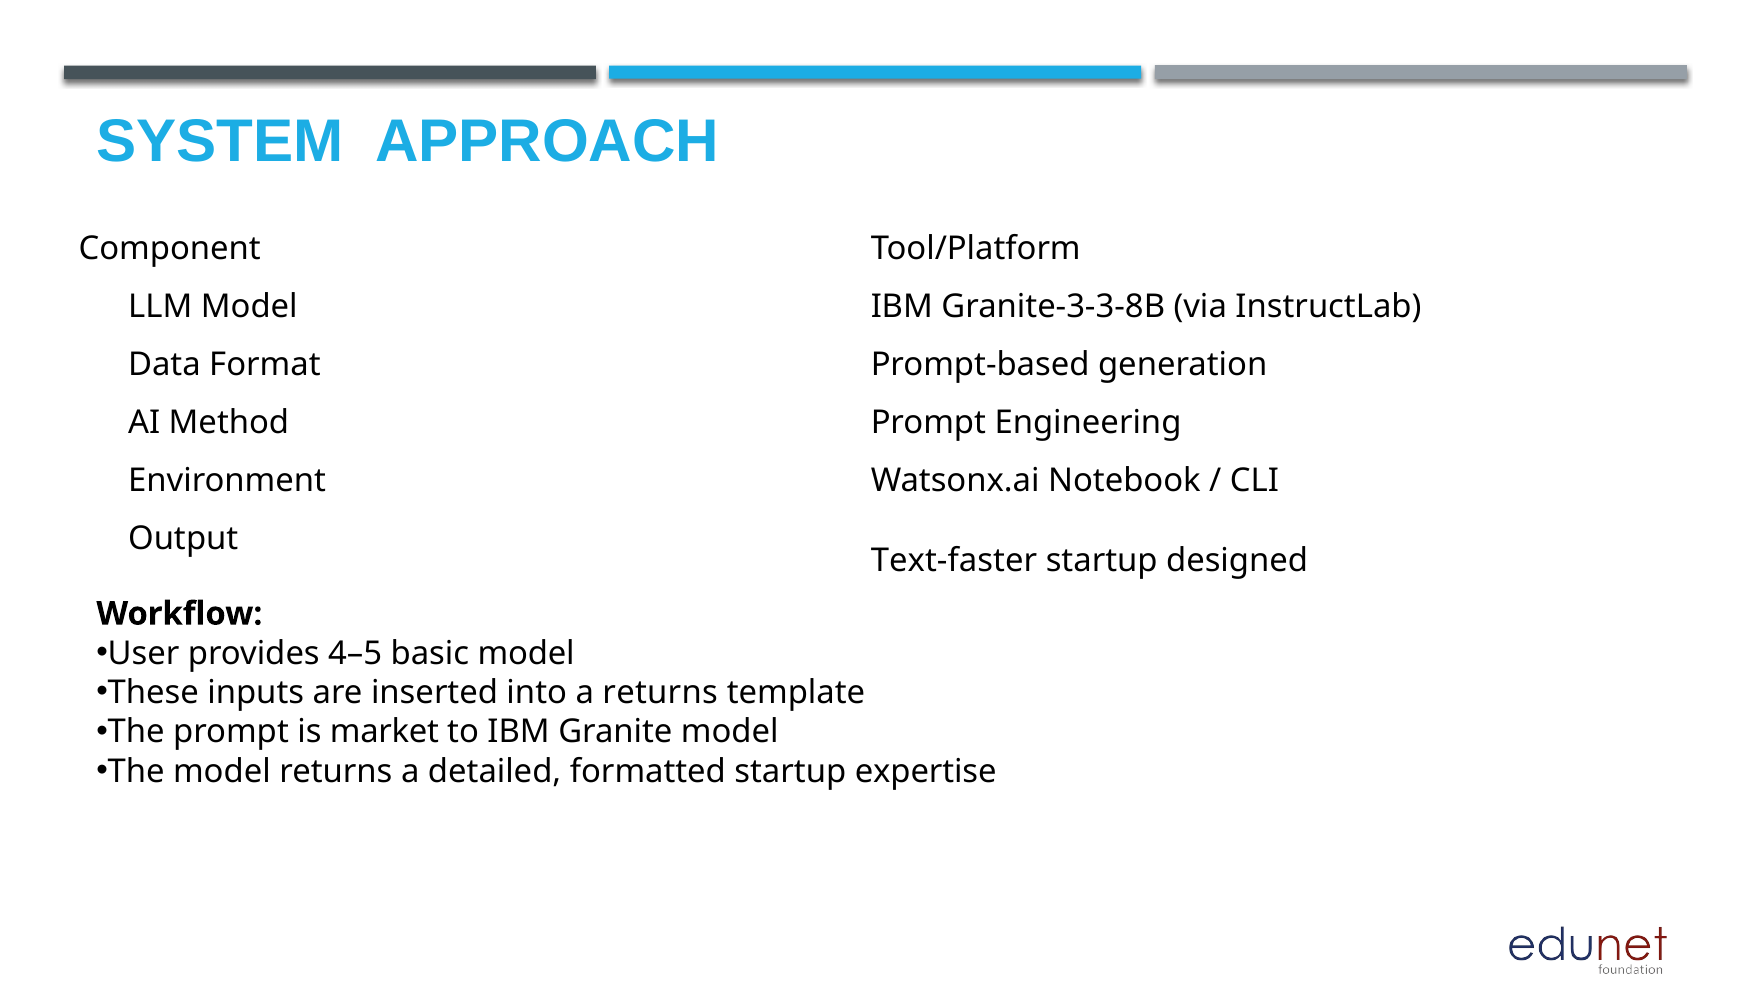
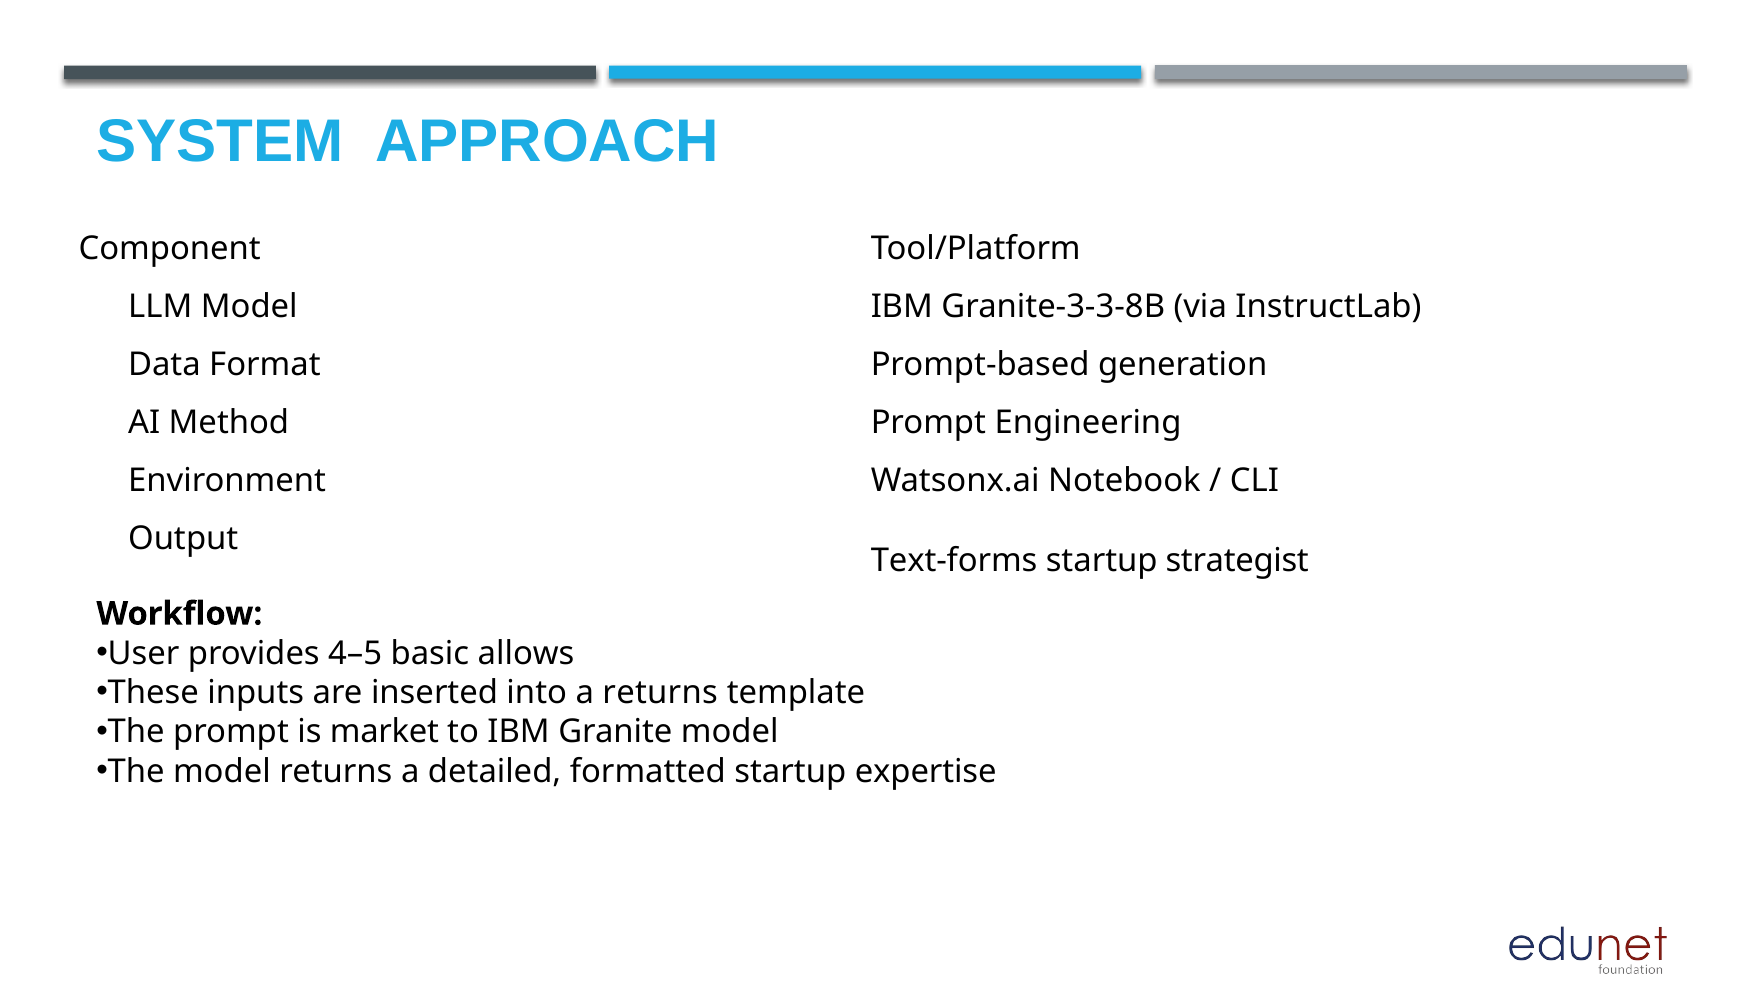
Text-faster: Text-faster -> Text-forms
designed: designed -> strategist
basic model: model -> allows
